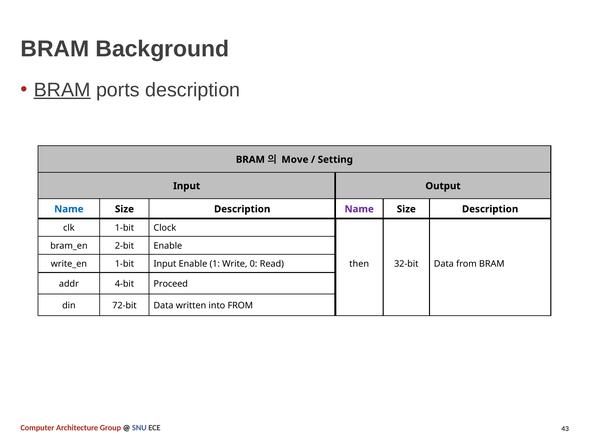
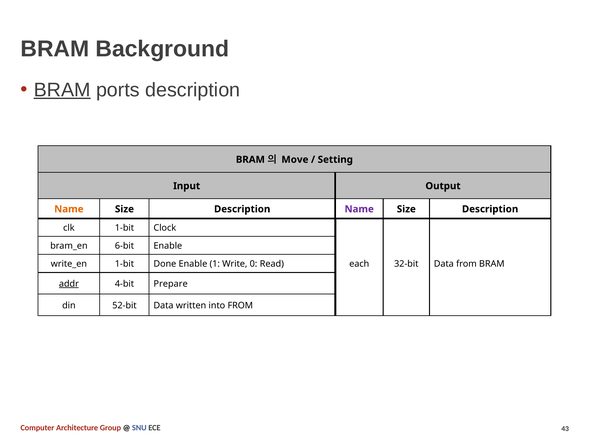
Name at (69, 209) colour: blue -> orange
2-bit: 2-bit -> 6-bit
1-bit Input: Input -> Done
then: then -> each
addr underline: none -> present
Proceed: Proceed -> Prepare
72-bit: 72-bit -> 52-bit
